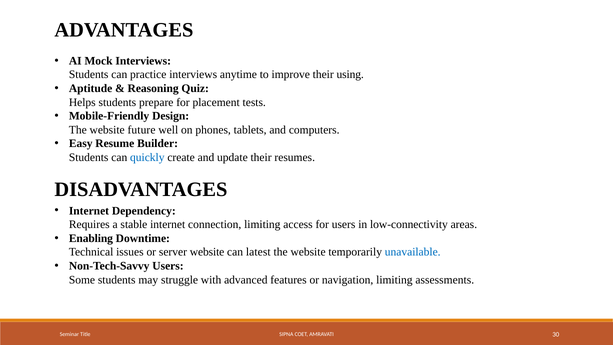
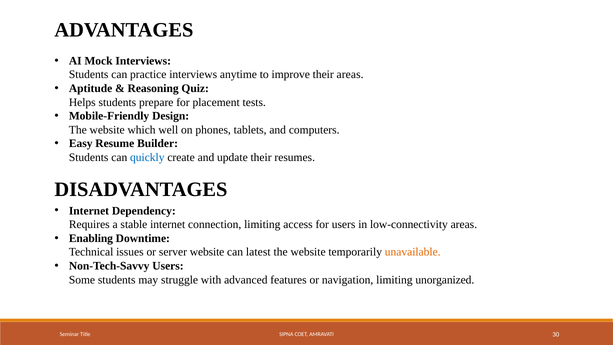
their using: using -> areas
future: future -> which
unavailable colour: blue -> orange
assessments: assessments -> unorganized
